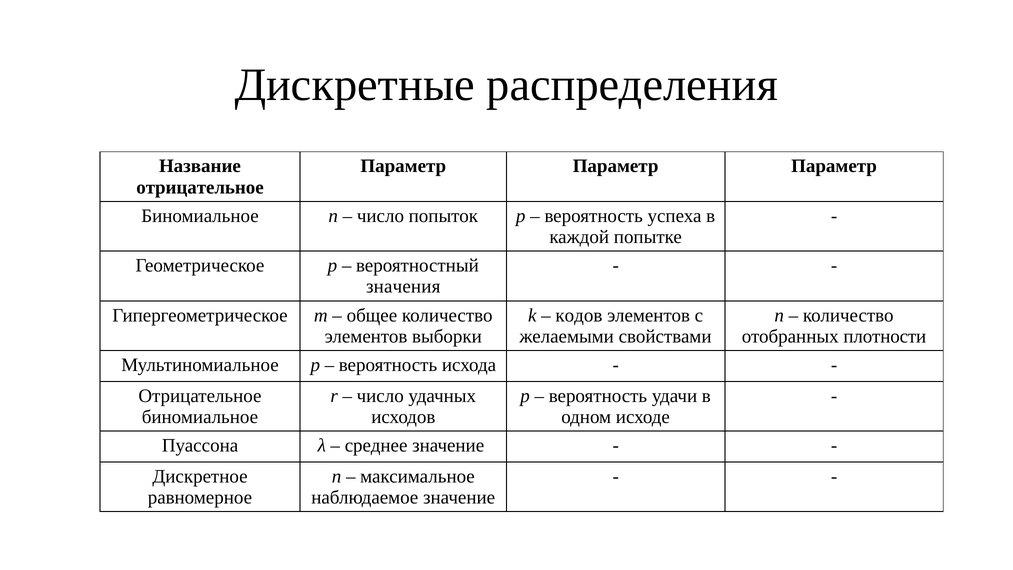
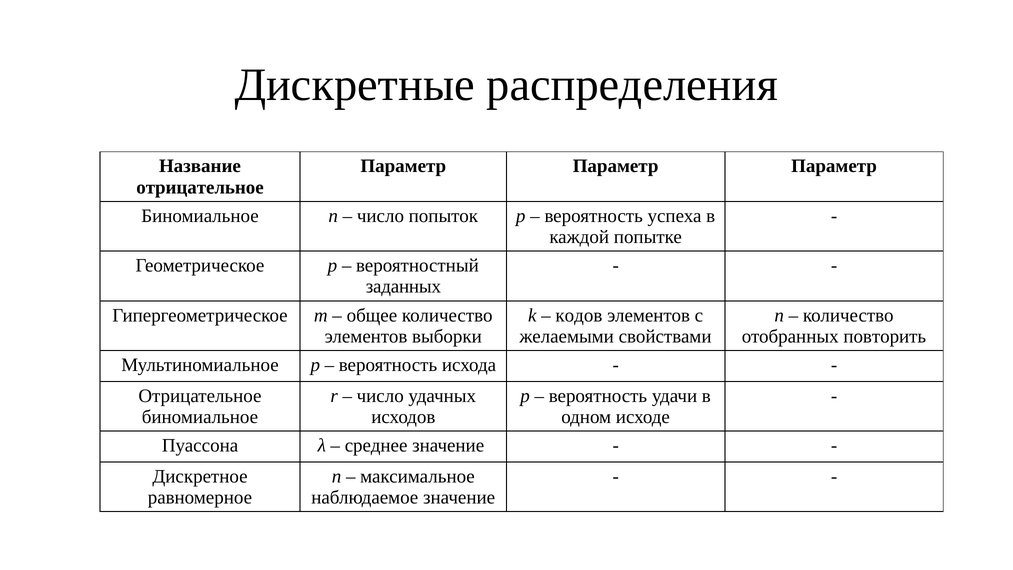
значения: значения -> заданных
плотности: плотности -> повторить
